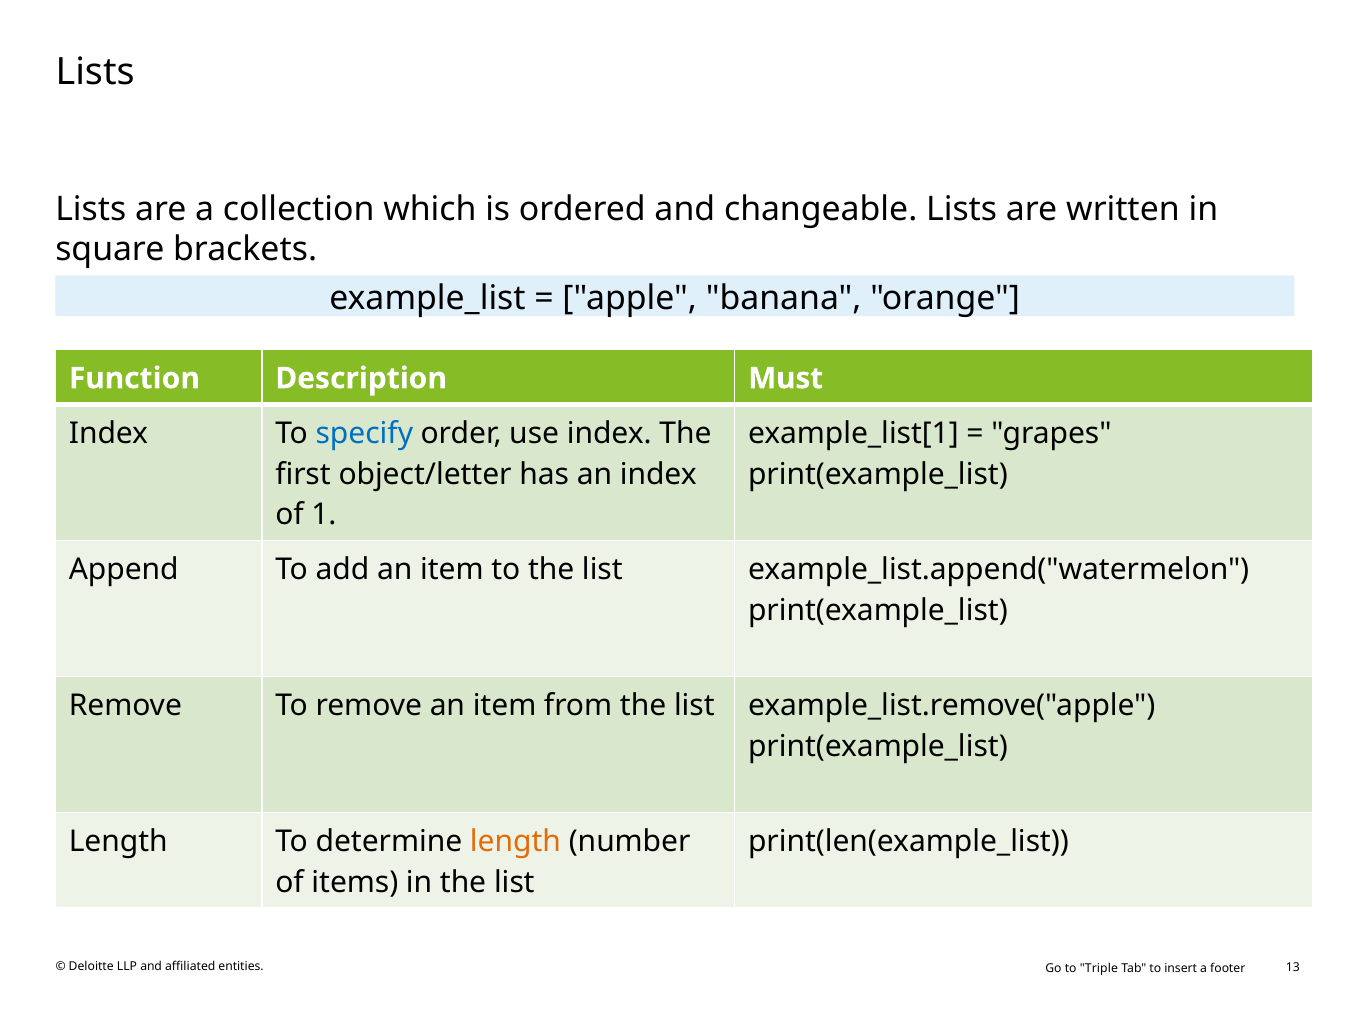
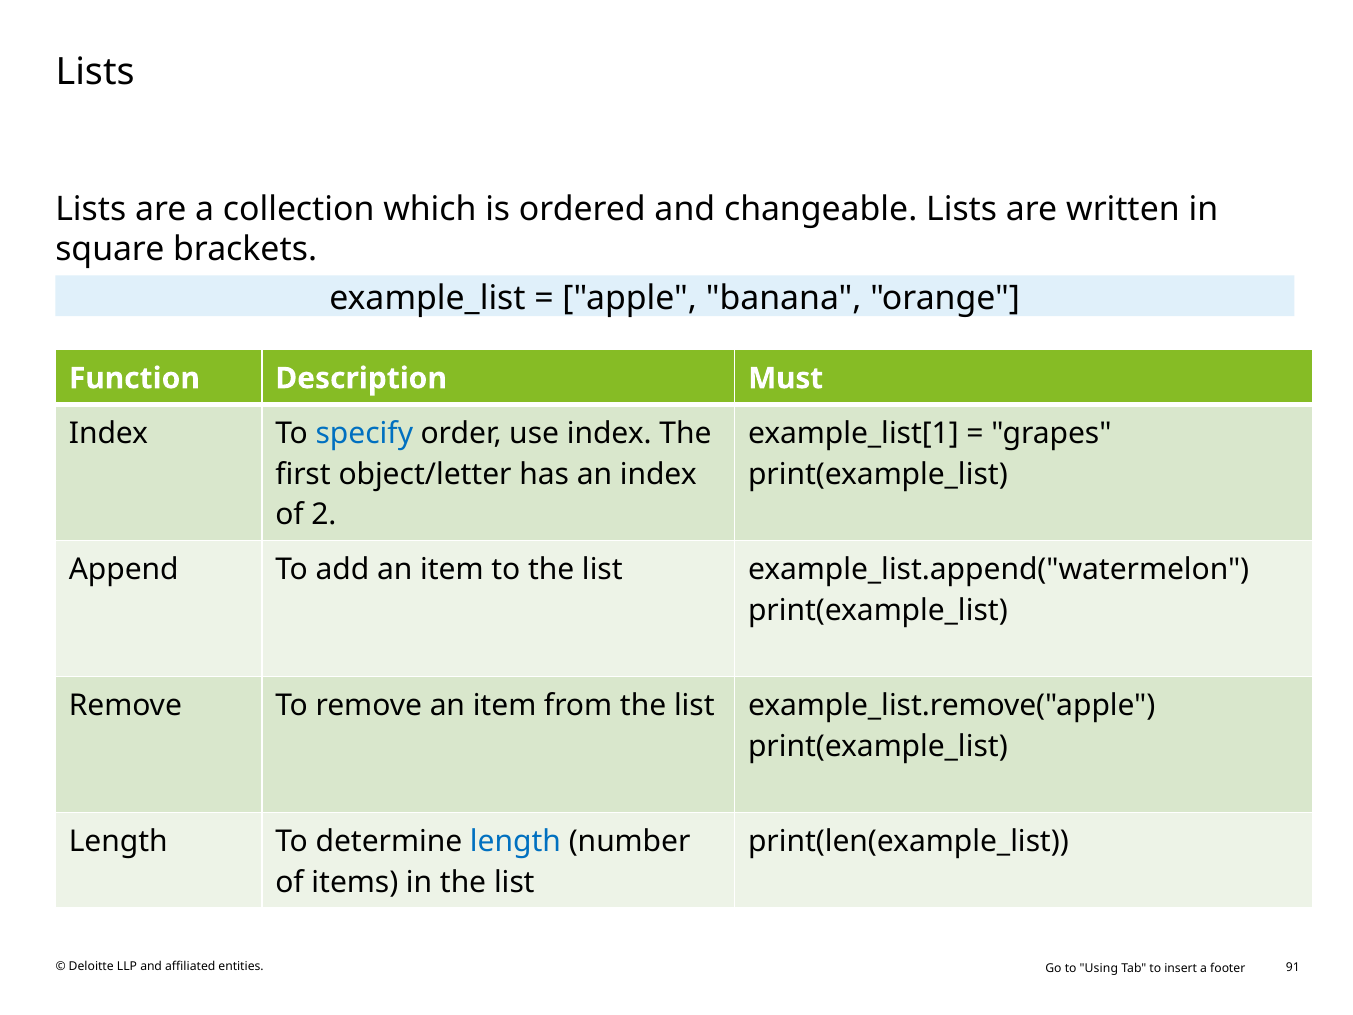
1: 1 -> 2
length at (515, 841) colour: orange -> blue
Triple: Triple -> Using
13: 13 -> 91
